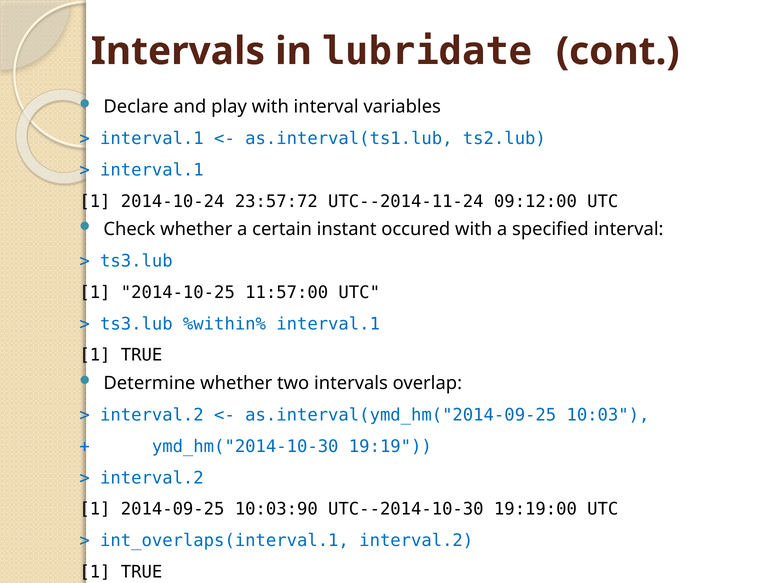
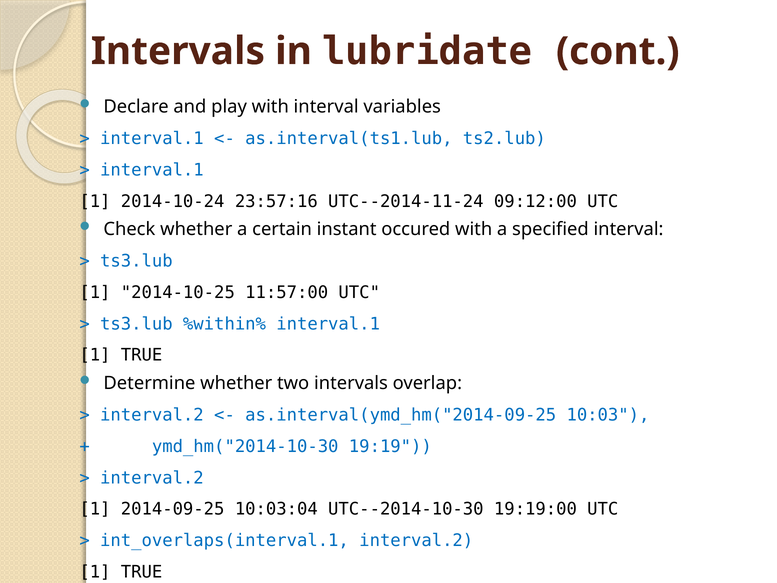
23:57:72: 23:57:72 -> 23:57:16
10:03:90: 10:03:90 -> 10:03:04
